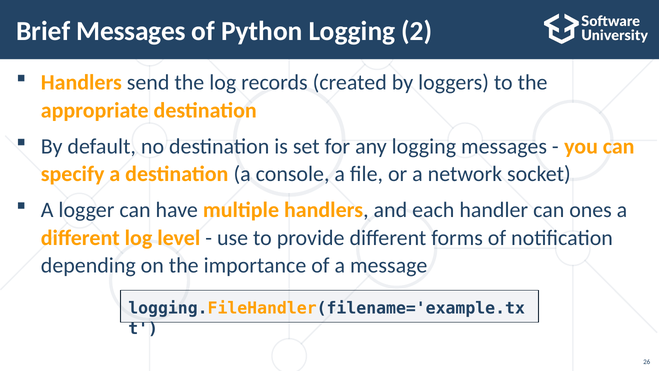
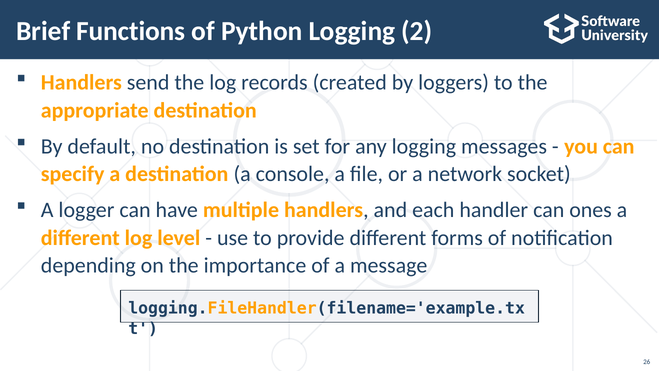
Brief Messages: Messages -> Functions
